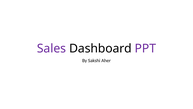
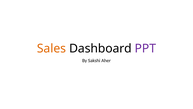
Sales colour: purple -> orange
